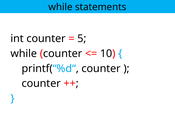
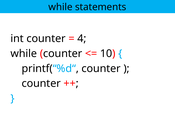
5: 5 -> 4
